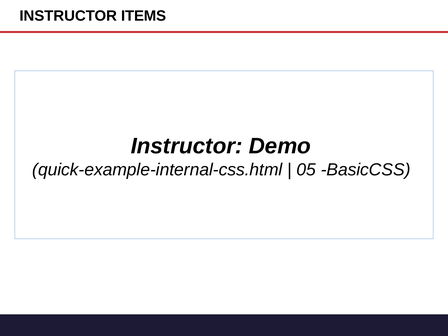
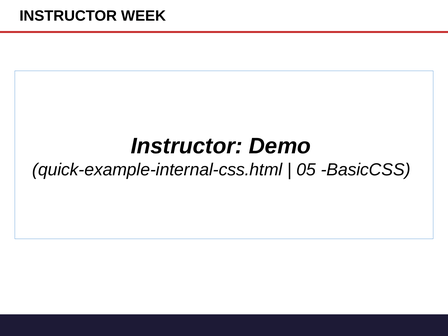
ITEMS: ITEMS -> WEEK
